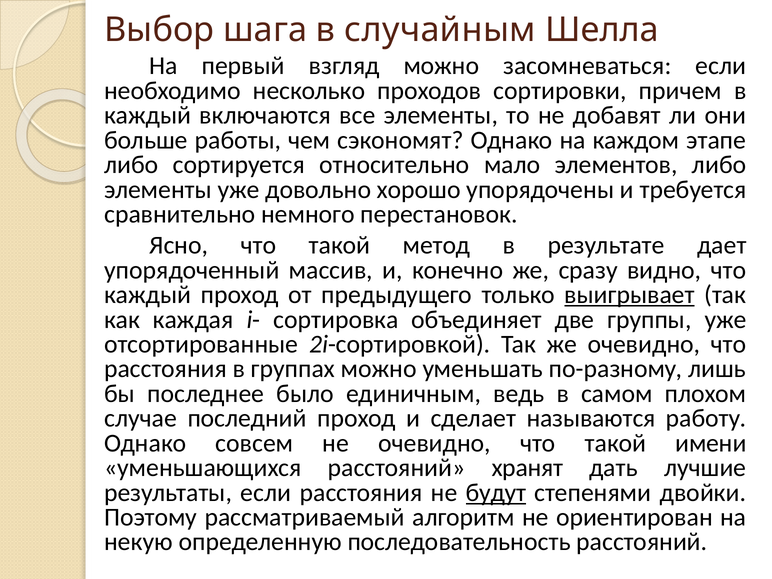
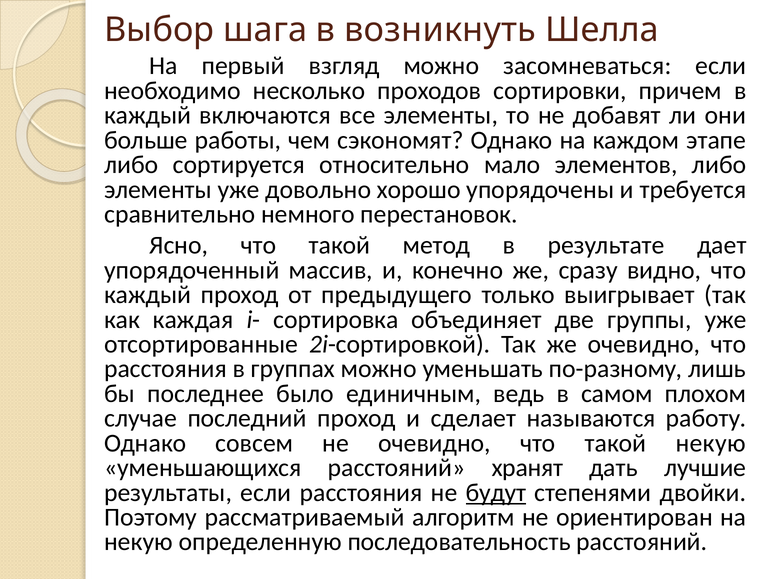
случайным: случайным -> возникнуть
выигрывает underline: present -> none
такой имени: имени -> некую
